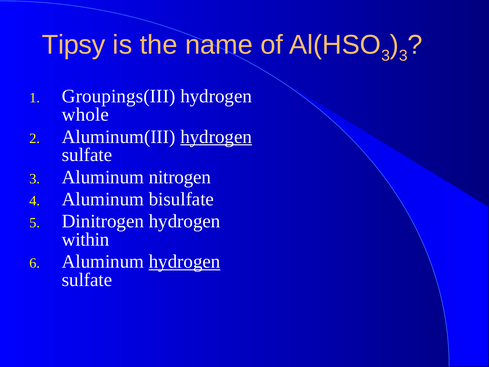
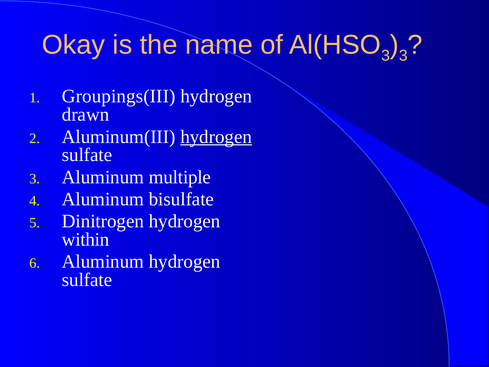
Tipsy: Tipsy -> Okay
whole: whole -> drawn
nitrogen: nitrogen -> multiple
hydrogen at (185, 261) underline: present -> none
